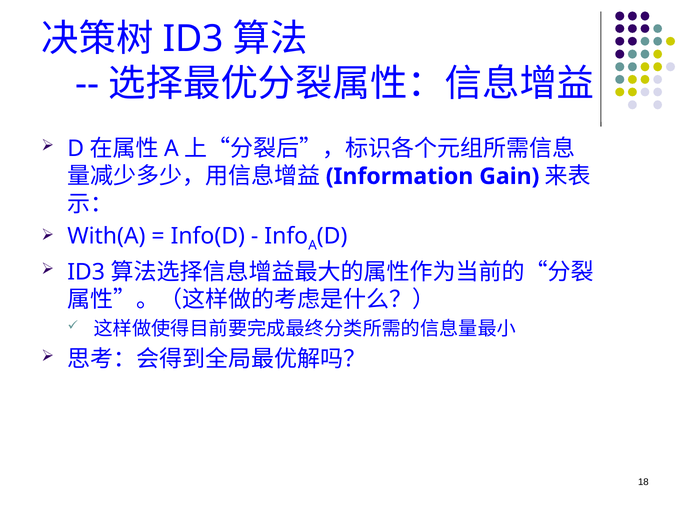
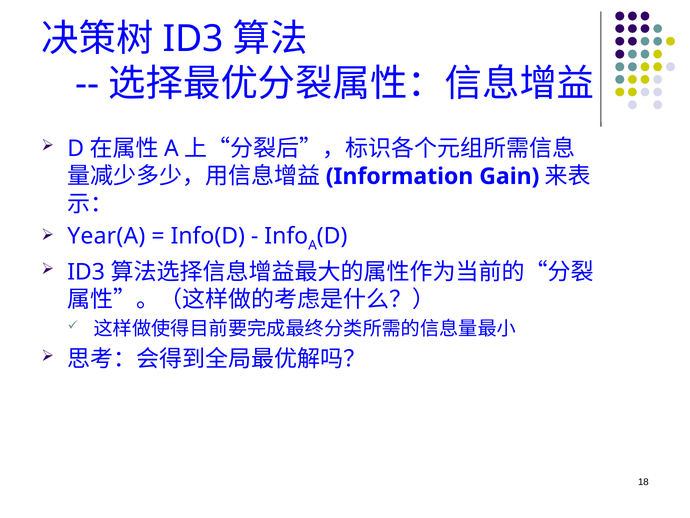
With(A: With(A -> Year(A
